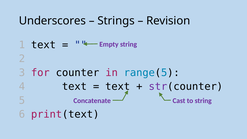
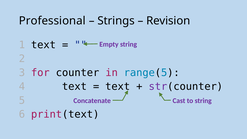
Underscores: Underscores -> Professional
